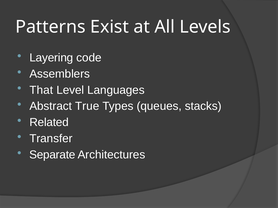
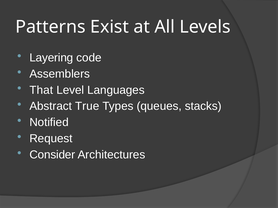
Related: Related -> Notified
Transfer: Transfer -> Request
Separate: Separate -> Consider
